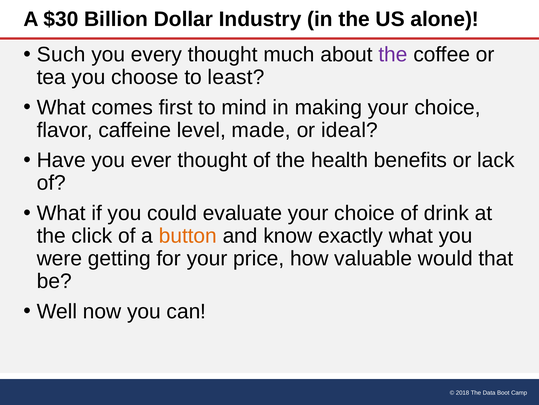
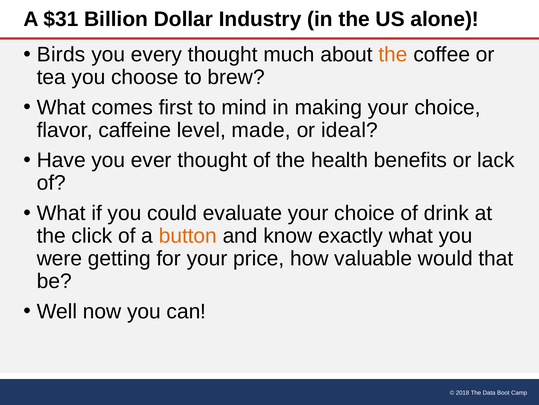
$30: $30 -> $31
Such: Such -> Birds
the at (393, 55) colour: purple -> orange
least: least -> brew
